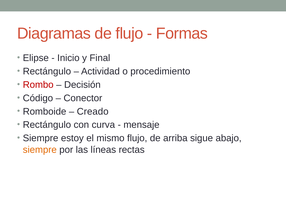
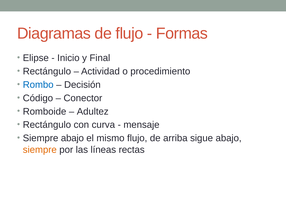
Rombo colour: red -> blue
Creado: Creado -> Adultez
Siempre estoy: estoy -> abajo
